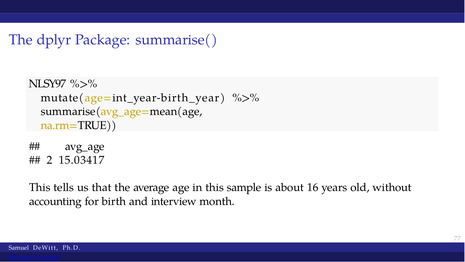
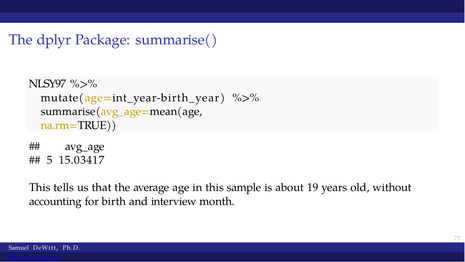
2: 2 -> 5
16: 16 -> 19
